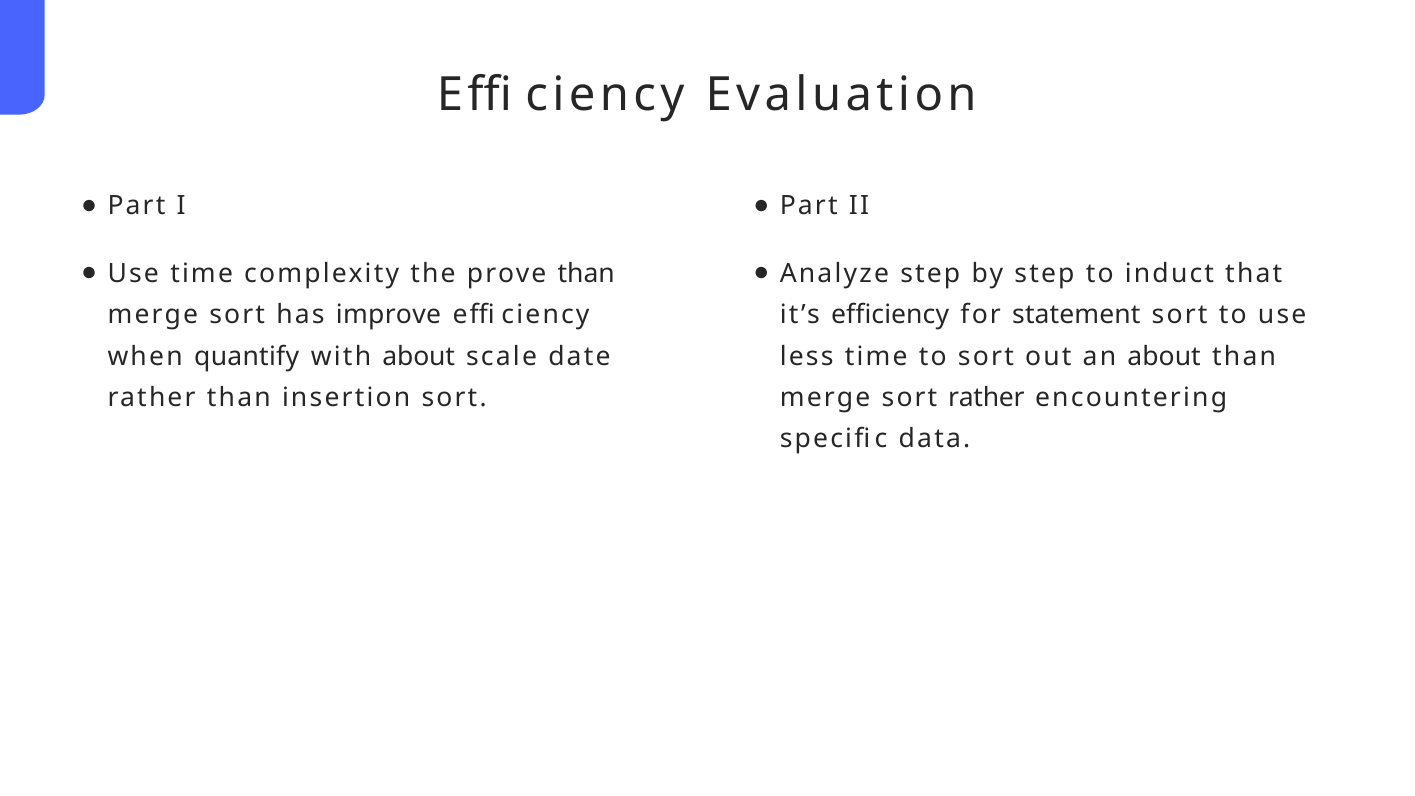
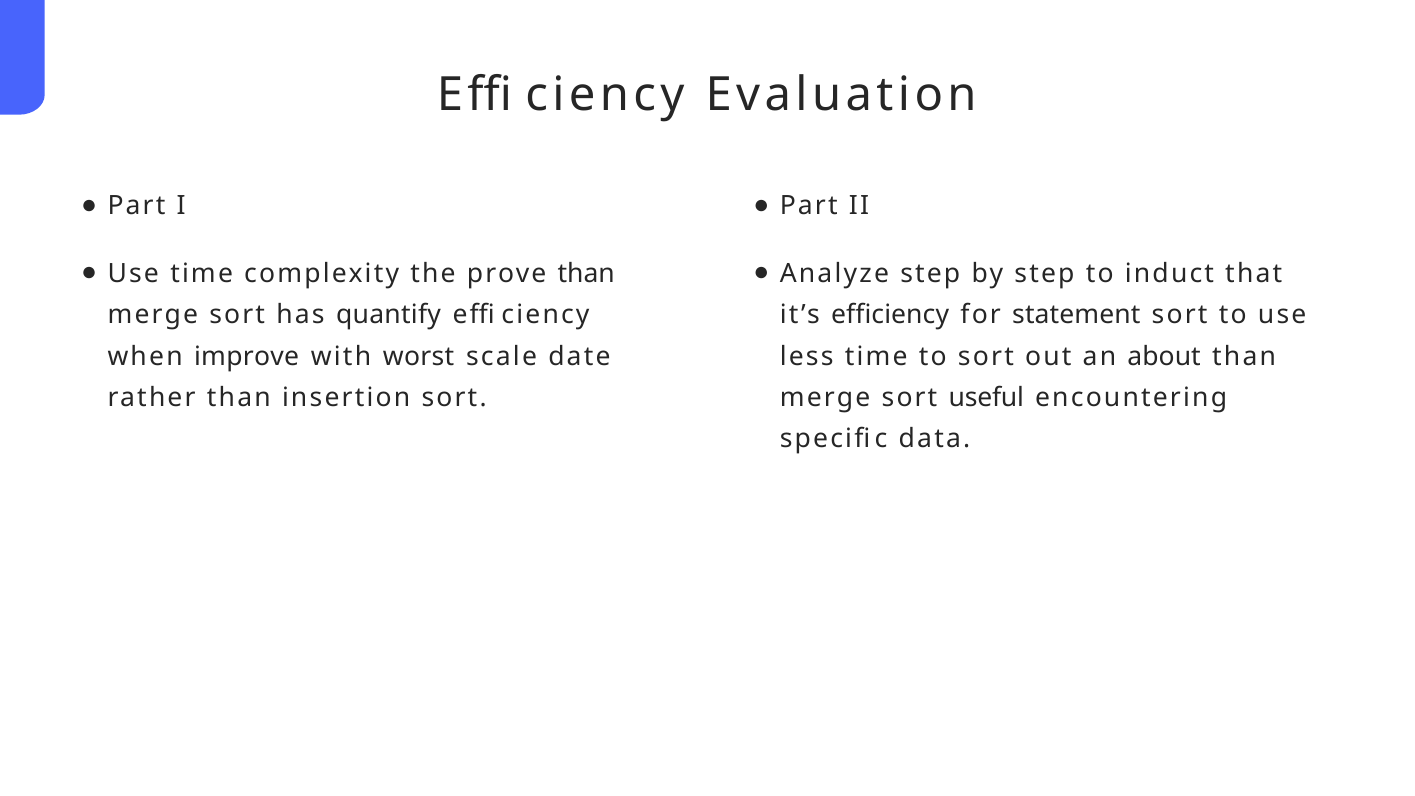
improve: improve -> quantify
quantify: quantify -> improve
with about: about -> worst
sort rather: rather -> useful
